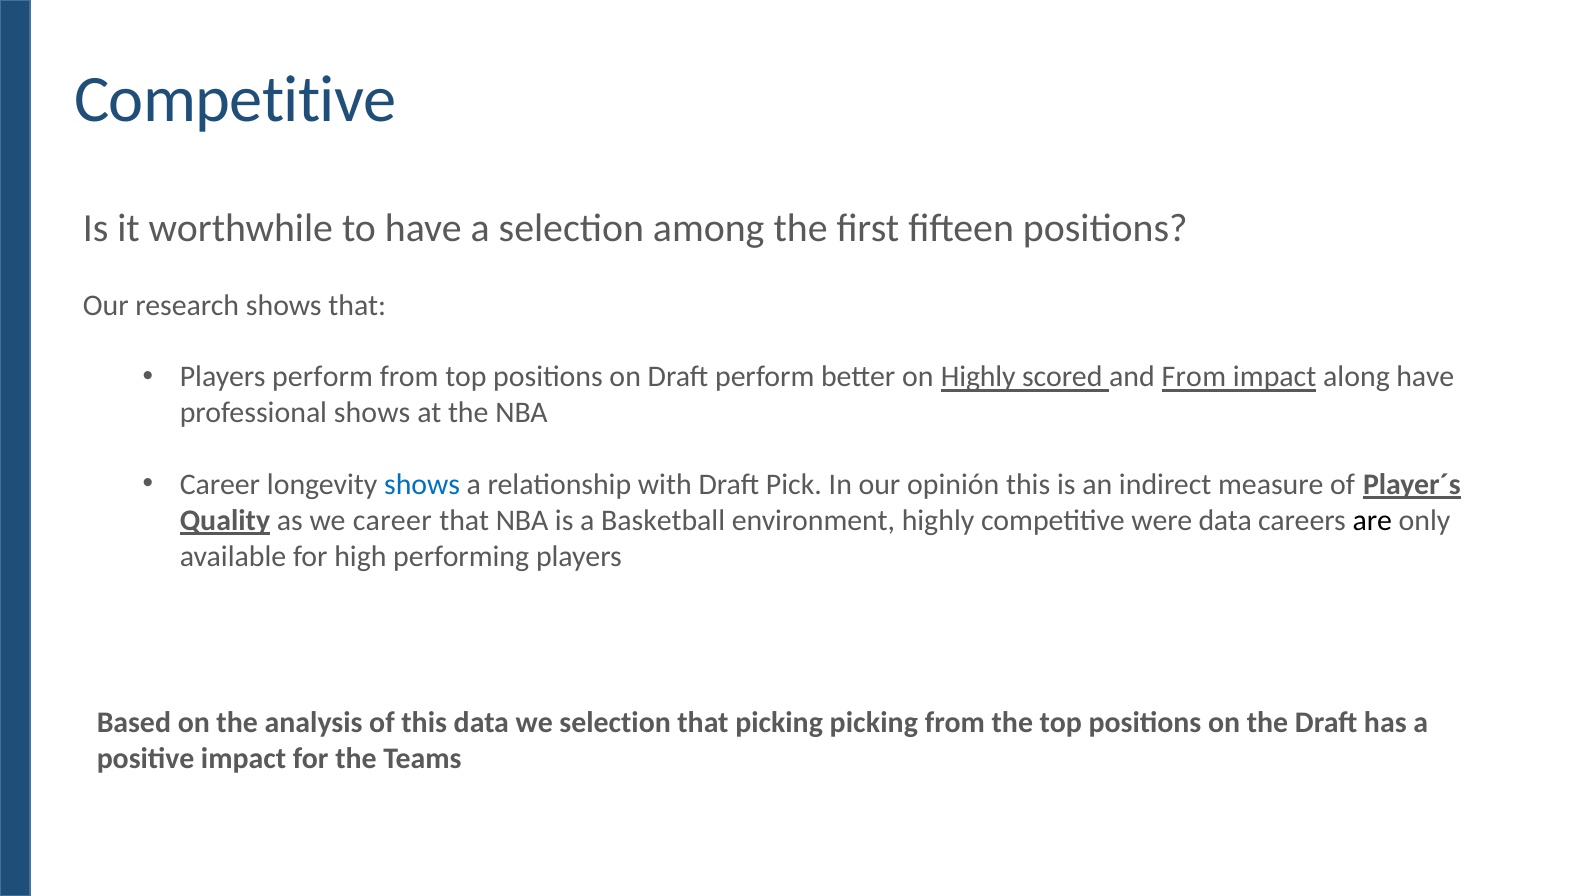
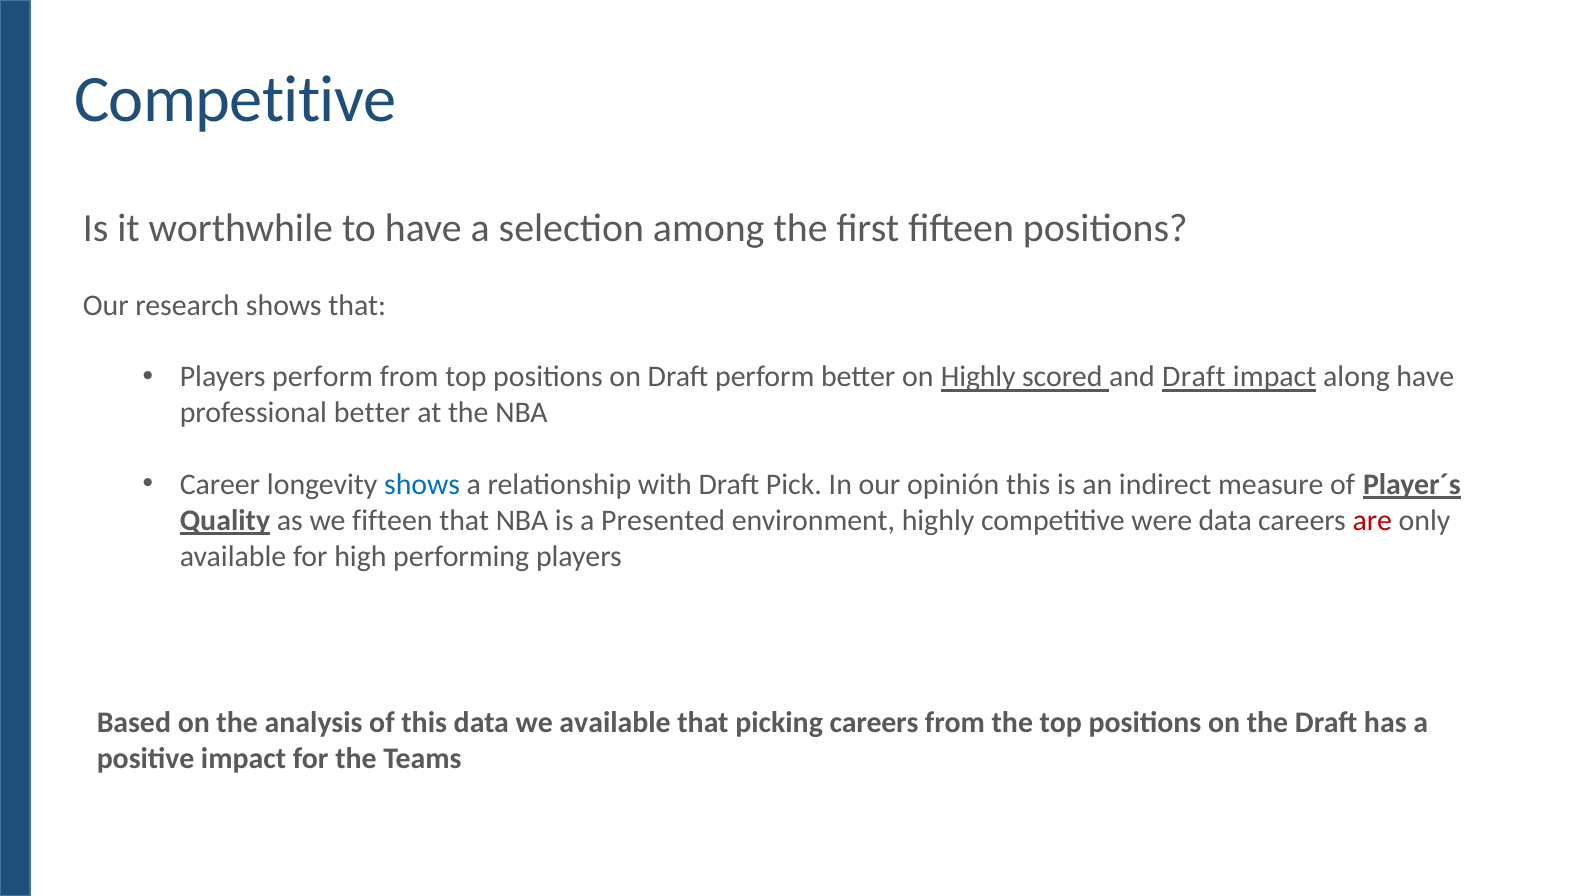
and From: From -> Draft
professional shows: shows -> better
we career: career -> fifteen
Basketball: Basketball -> Presented
are colour: black -> red
we selection: selection -> available
picking picking: picking -> careers
